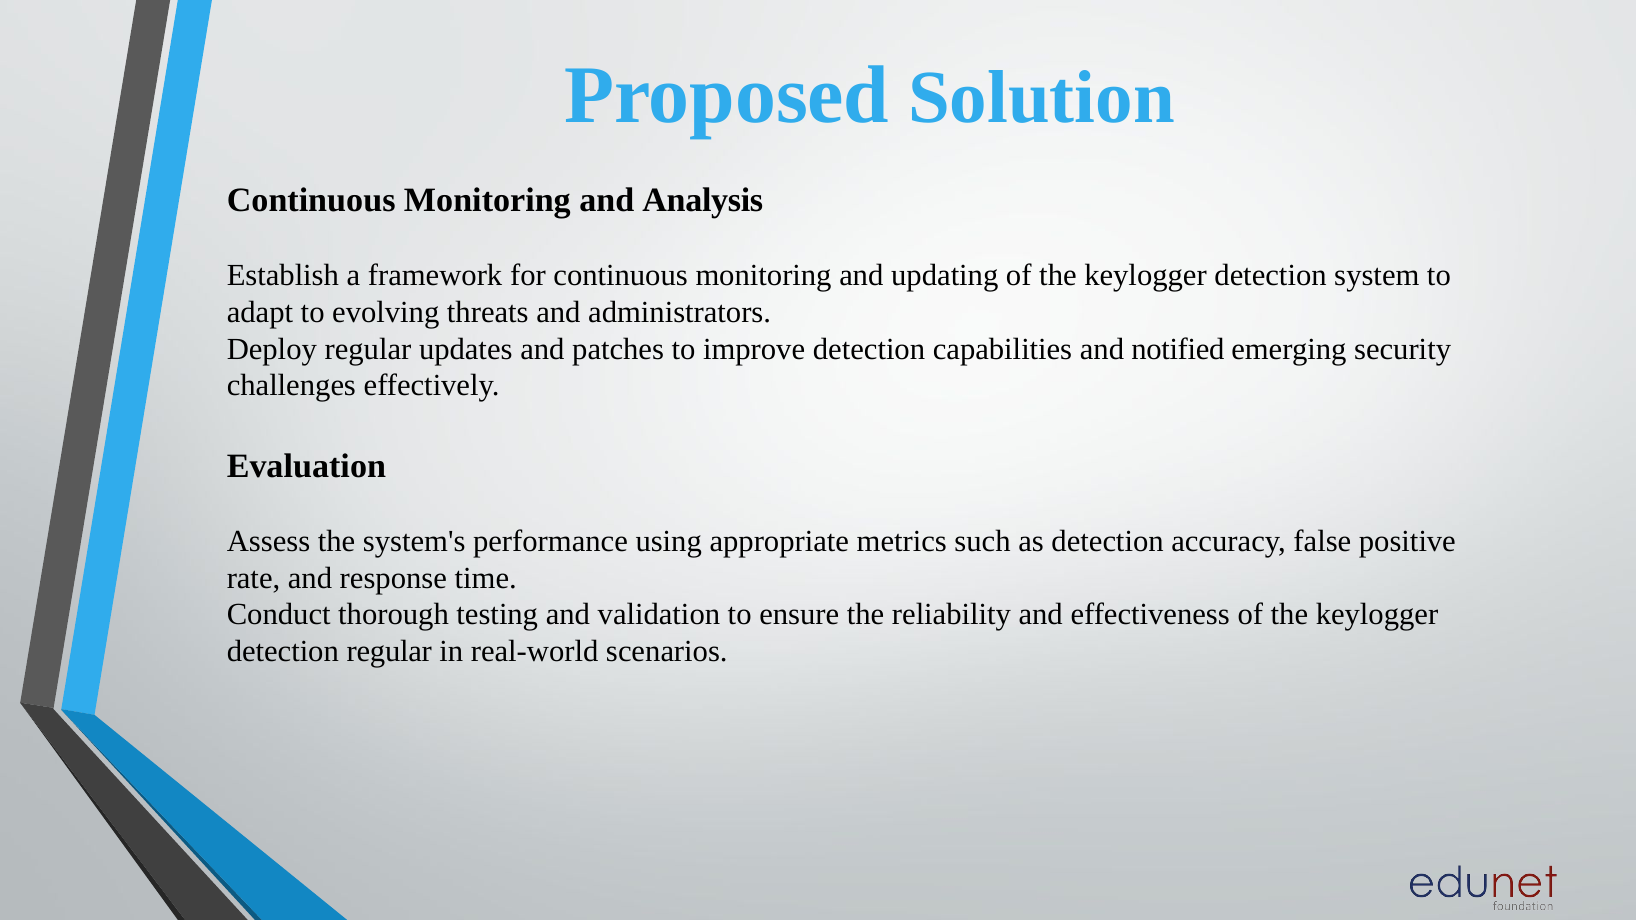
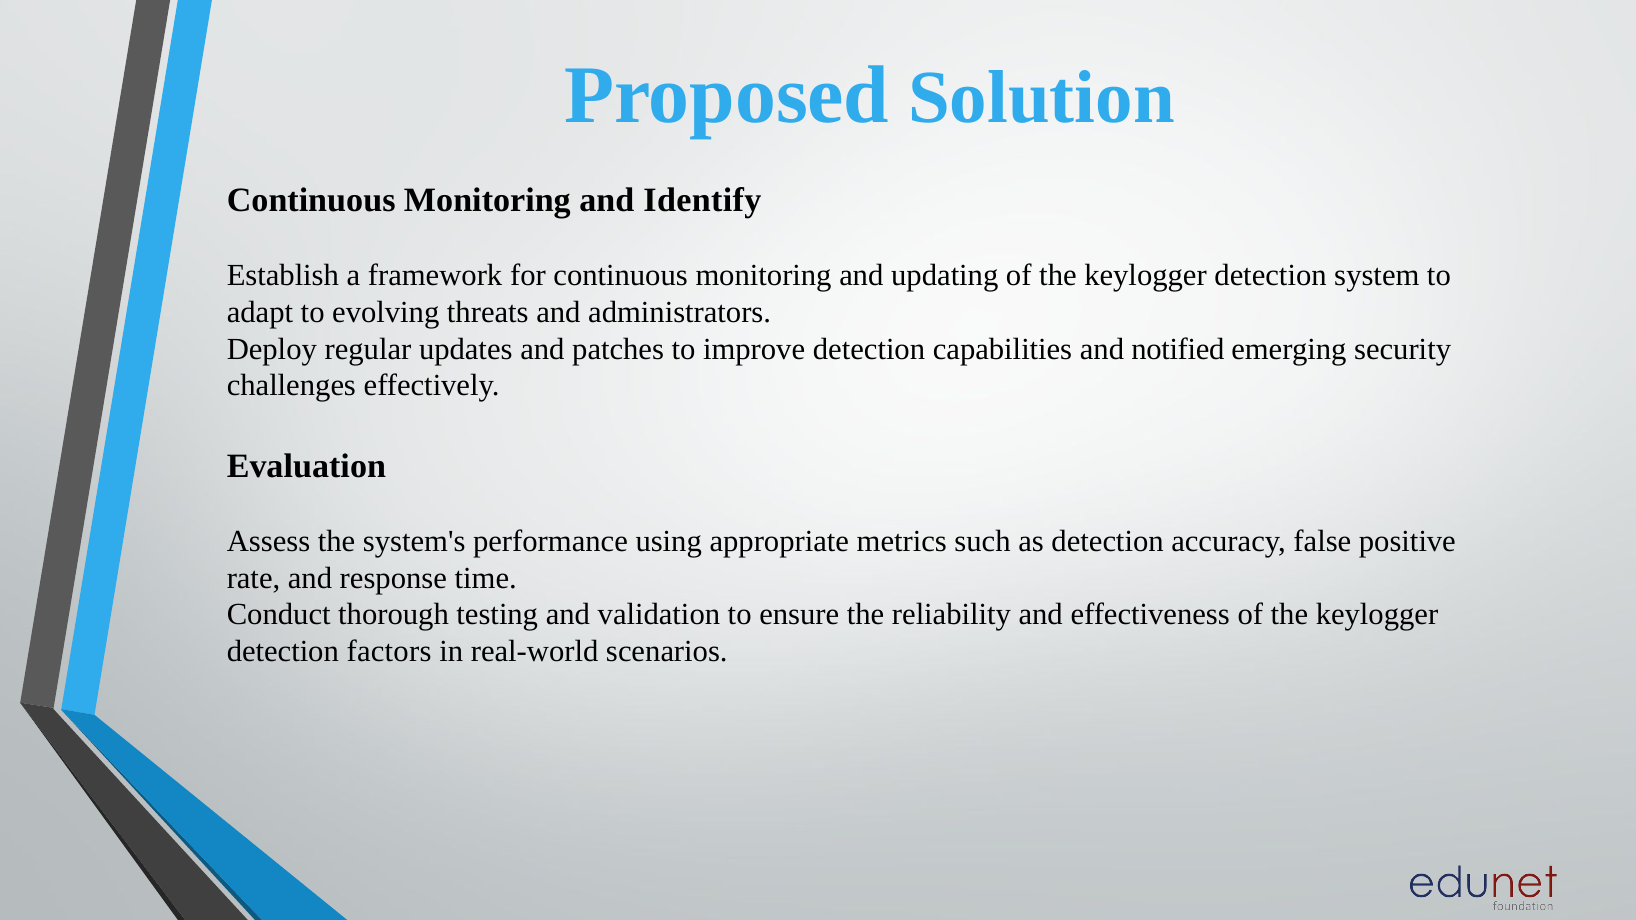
Analysis: Analysis -> Identify
detection regular: regular -> factors
